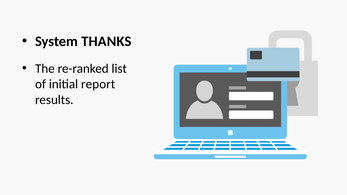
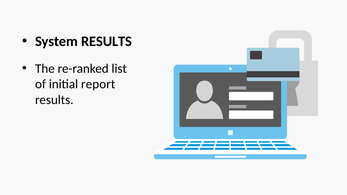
System THANKS: THANKS -> RESULTS
